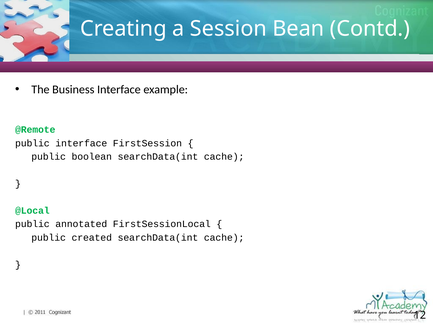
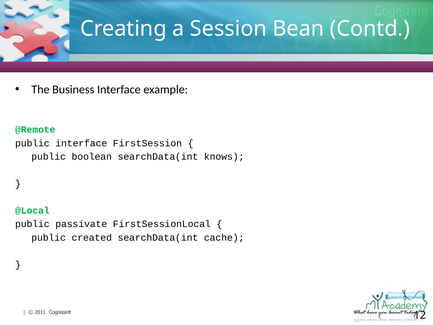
boolean searchData(int cache: cache -> knows
annotated: annotated -> passivate
